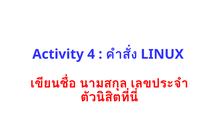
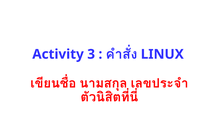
4: 4 -> 3
